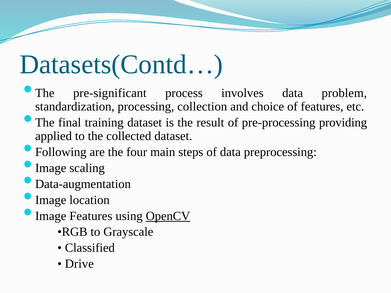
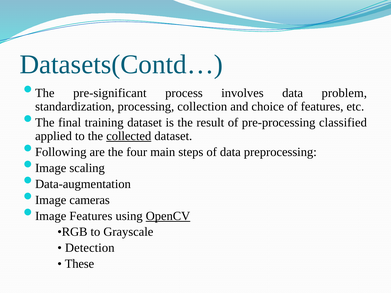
providing: providing -> classified
collected underline: none -> present
location: location -> cameras
Classified: Classified -> Detection
Drive: Drive -> These
